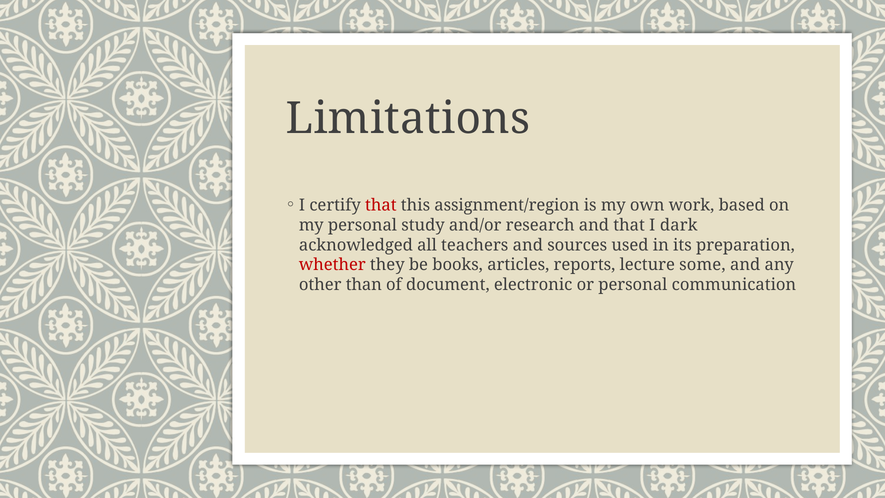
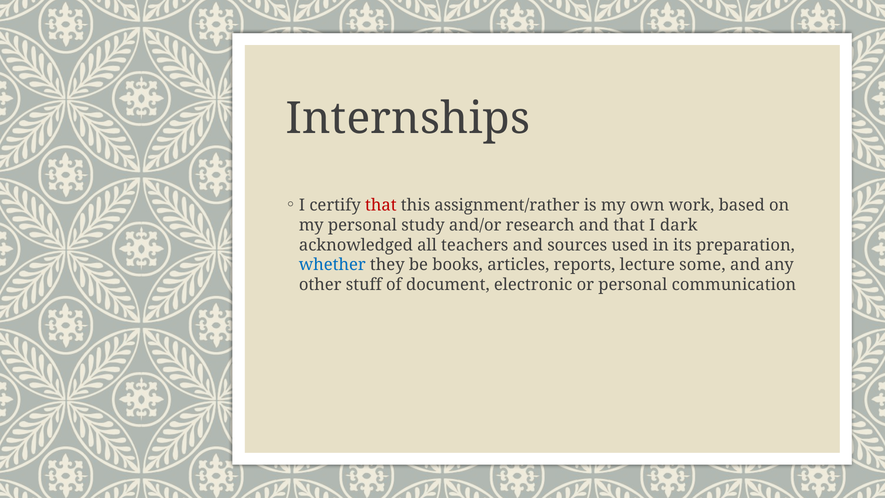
Limitations: Limitations -> Internships
assignment/region: assignment/region -> assignment/rather
whether colour: red -> blue
than: than -> stuff
